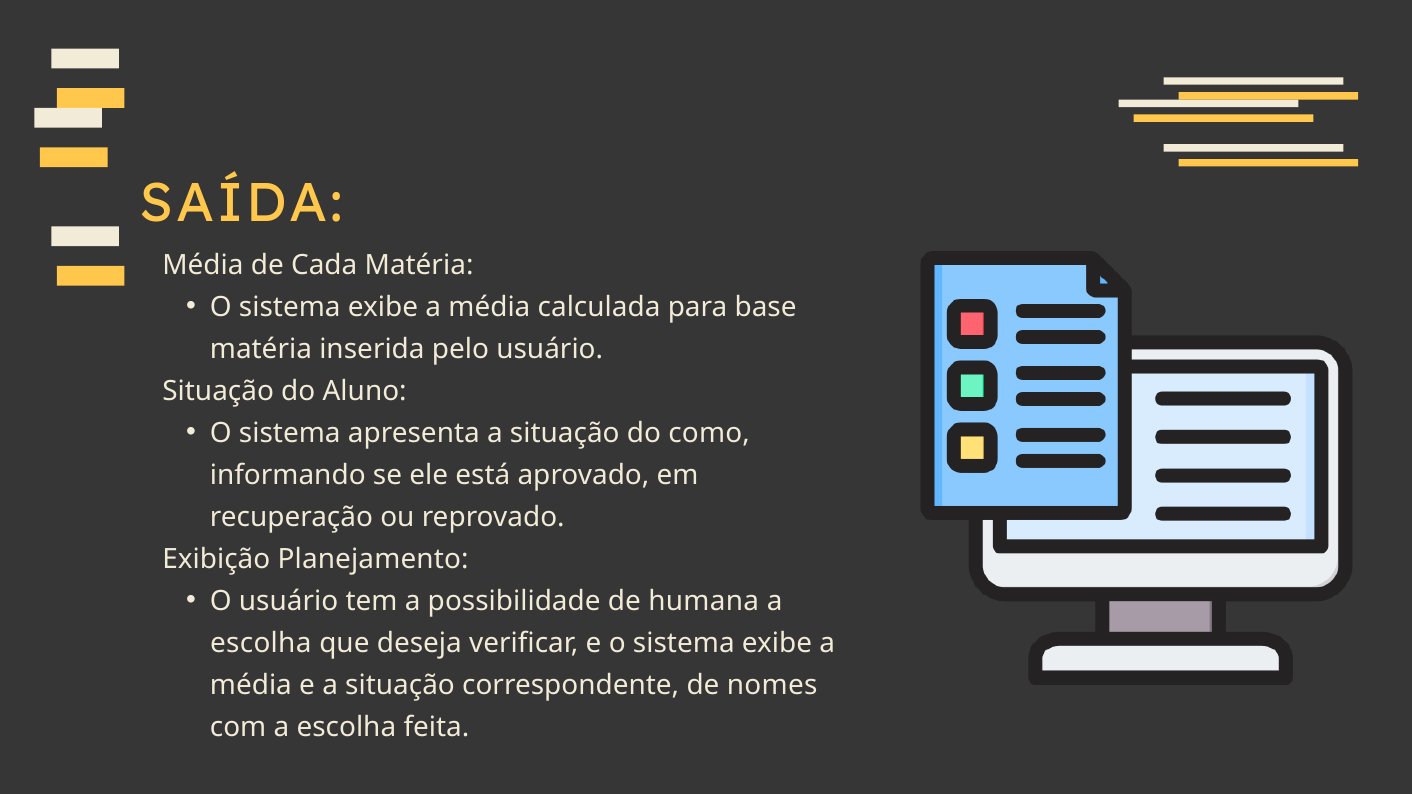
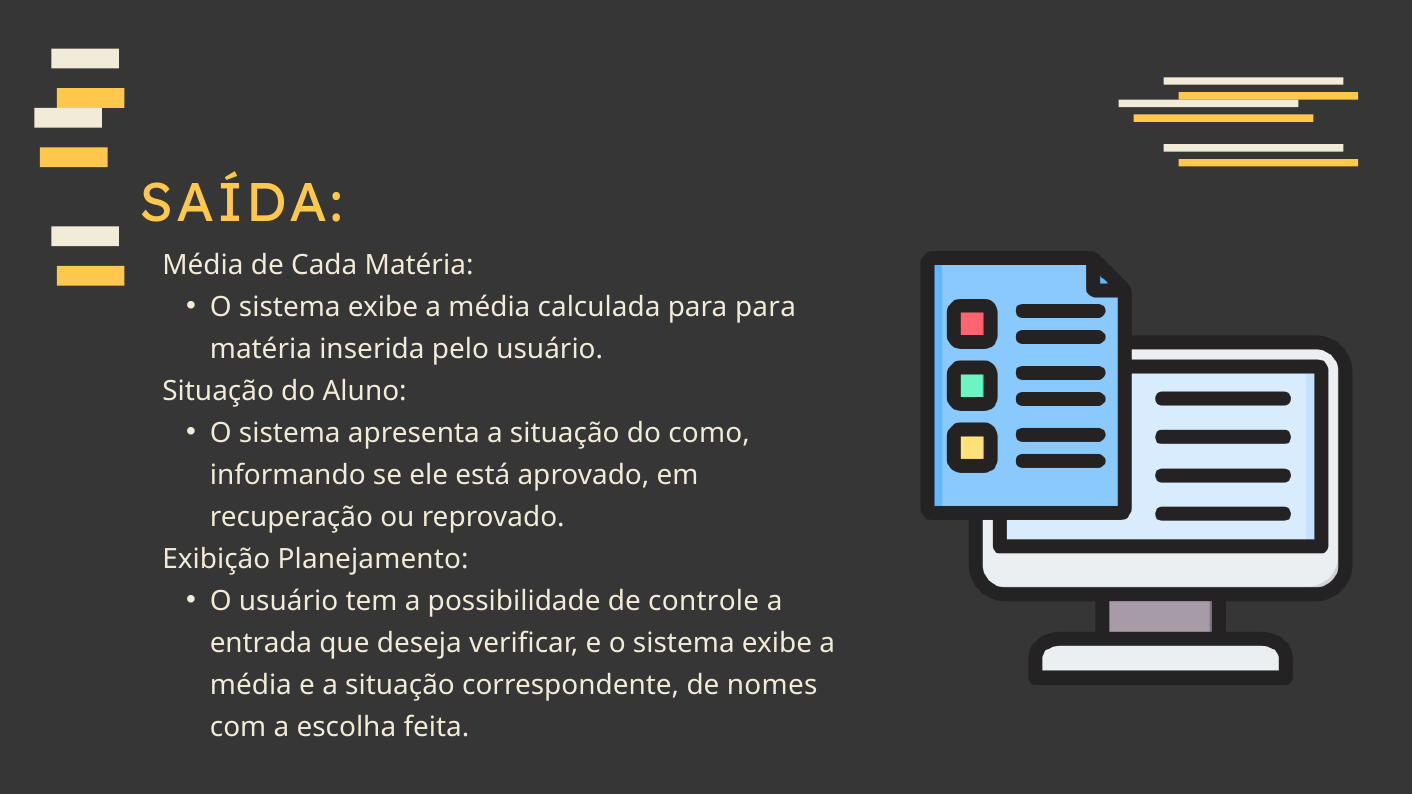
para base: base -> para
humana: humana -> controle
escolha at (261, 643): escolha -> entrada
